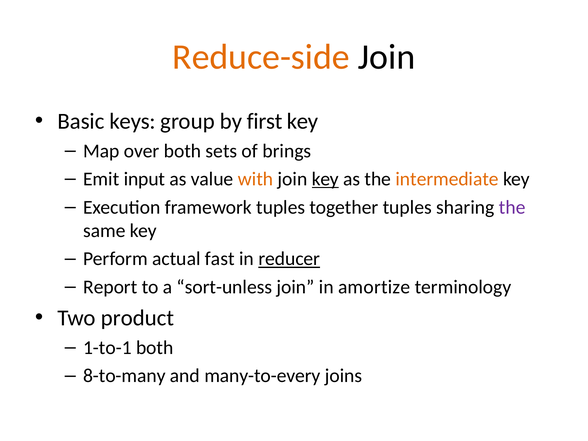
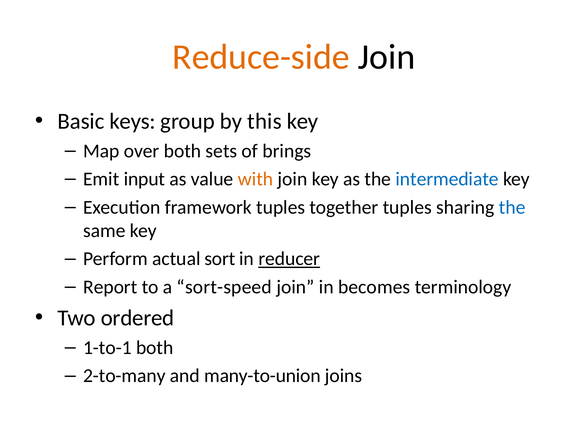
first: first -> this
key at (325, 179) underline: present -> none
intermediate colour: orange -> blue
the at (512, 207) colour: purple -> blue
fast: fast -> sort
sort-unless: sort-unless -> sort-speed
amortize: amortize -> becomes
product: product -> ordered
8-to-many: 8-to-many -> 2-to-many
many-to-every: many-to-every -> many-to-union
